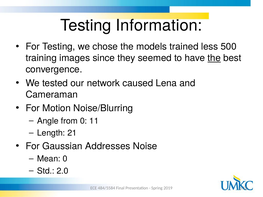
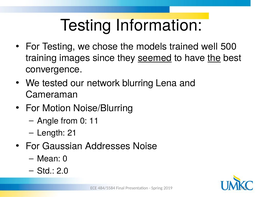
less: less -> well
seemed underline: none -> present
caused: caused -> blurring
